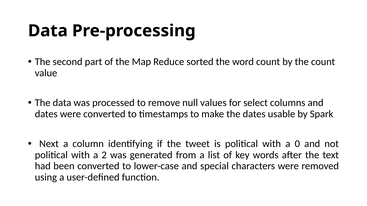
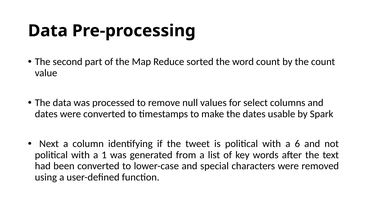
0: 0 -> 6
2: 2 -> 1
